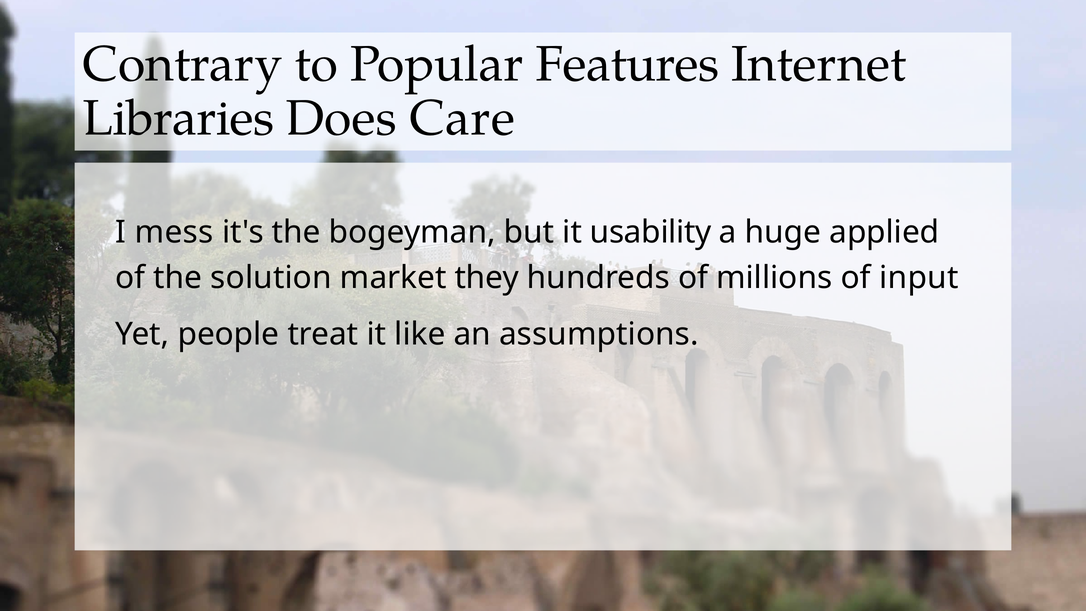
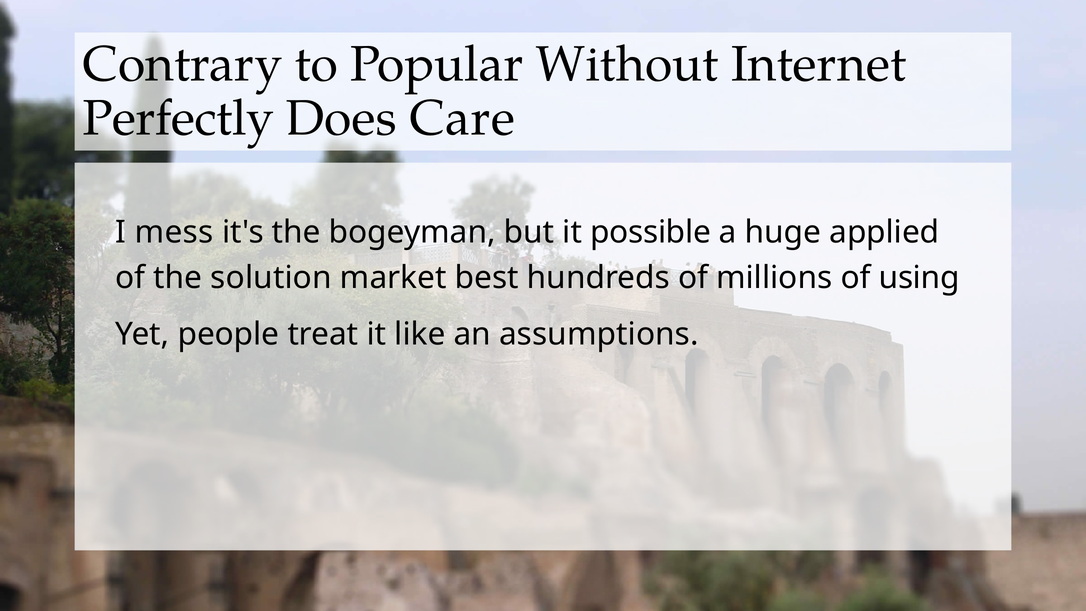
Features: Features -> Without
Libraries: Libraries -> Perfectly
usability: usability -> possible
they: they -> best
input: input -> using
